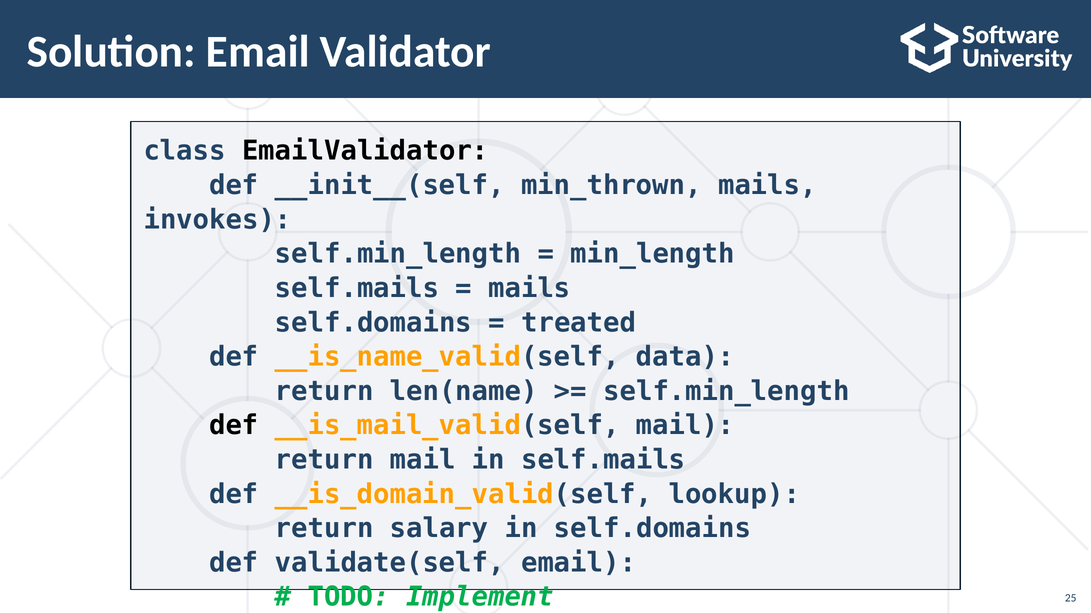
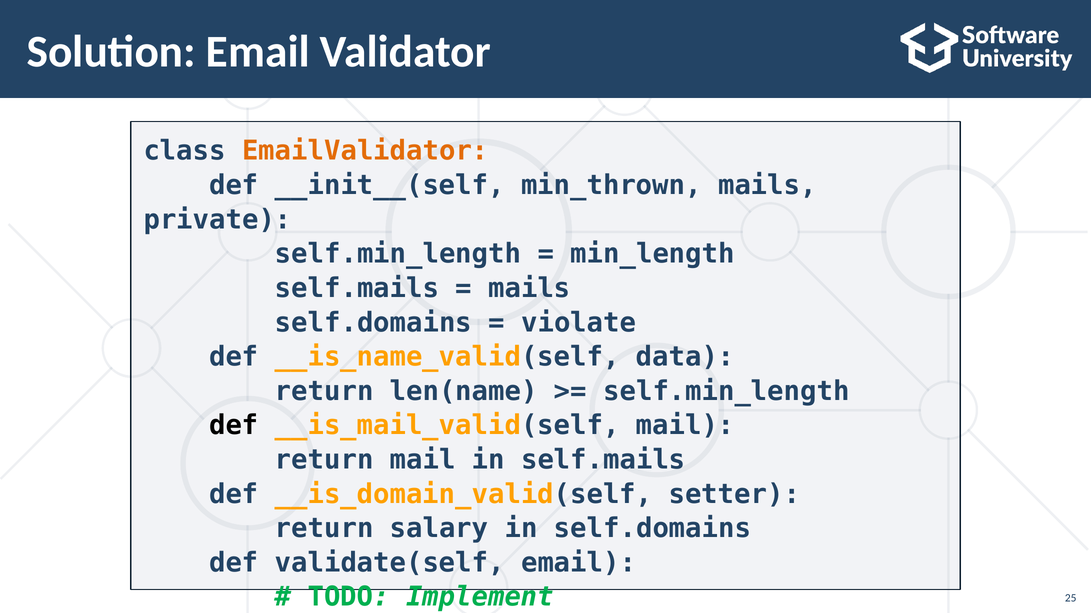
EmailValidator colour: black -> orange
invokes: invokes -> private
treated: treated -> violate
lookup: lookup -> setter
